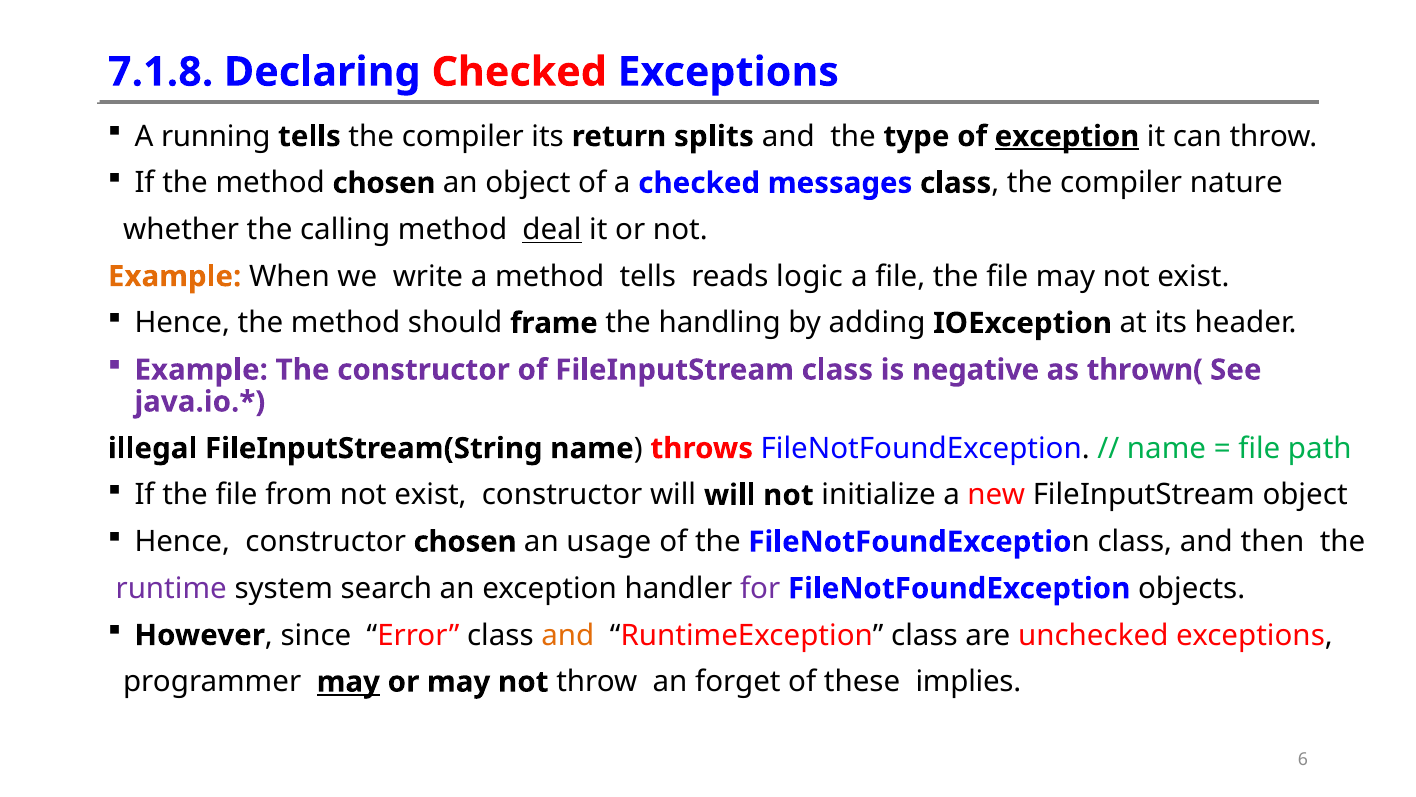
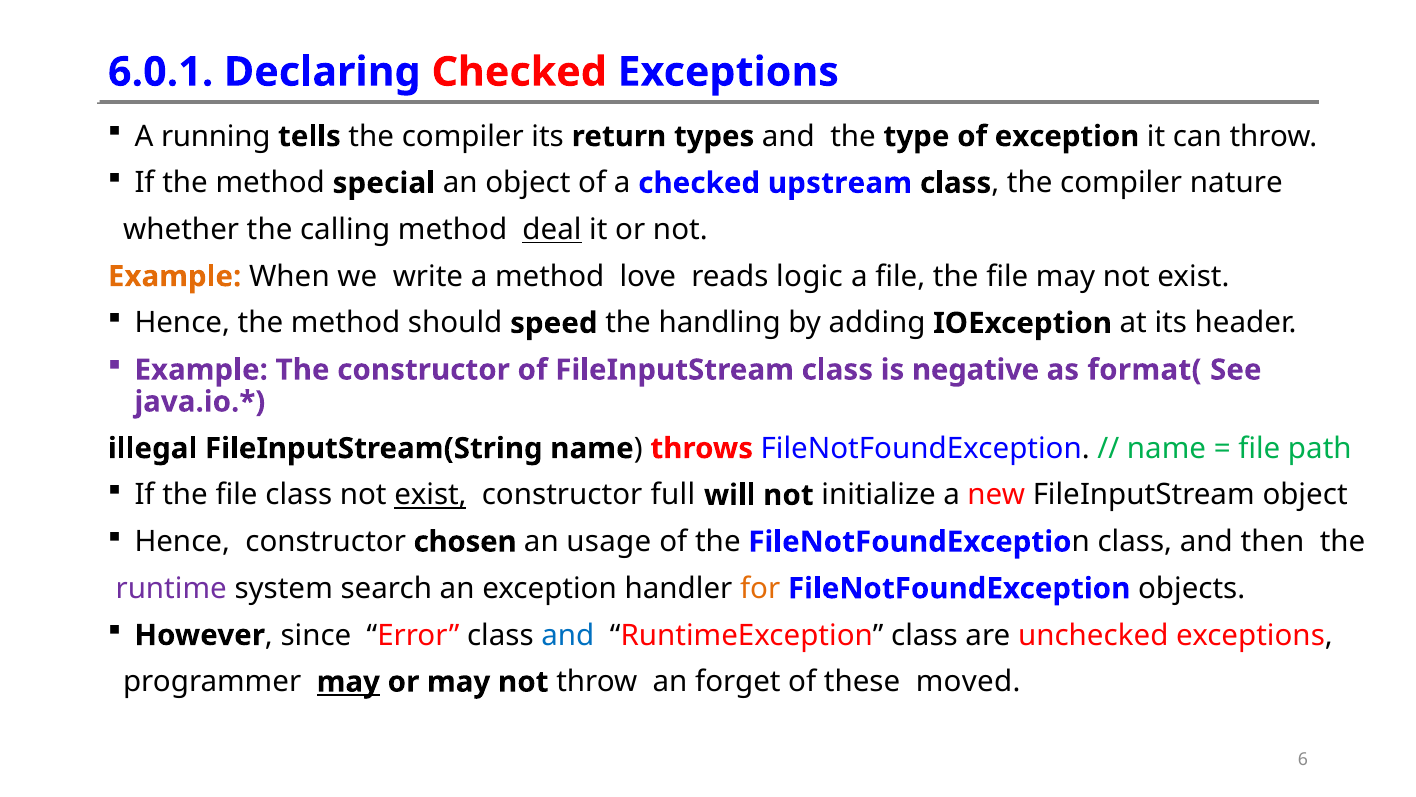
7.1.8: 7.1.8 -> 6.0.1
splits: splits -> types
exception at (1067, 136) underline: present -> none
method chosen: chosen -> special
messages: messages -> upstream
method tells: tells -> love
frame: frame -> speed
thrown(: thrown( -> format(
file from: from -> class
exist at (430, 495) underline: none -> present
constructor will: will -> full
for colour: purple -> orange
and at (568, 635) colour: orange -> blue
implies: implies -> moved
